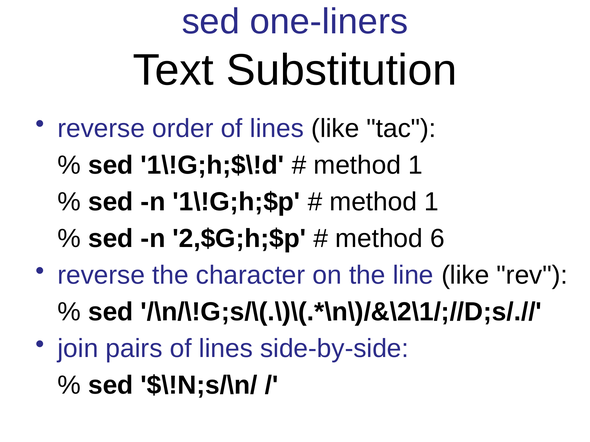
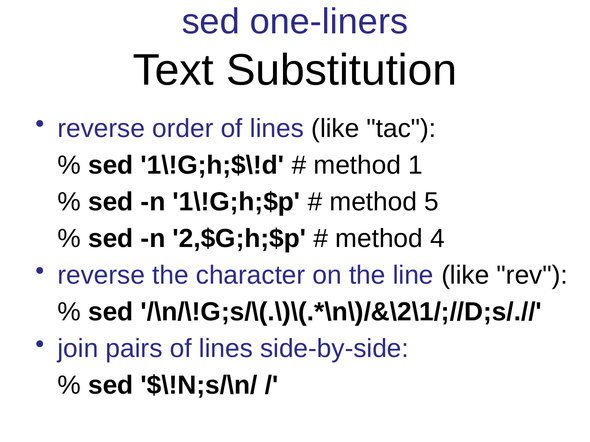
1 at (432, 202): 1 -> 5
6: 6 -> 4
